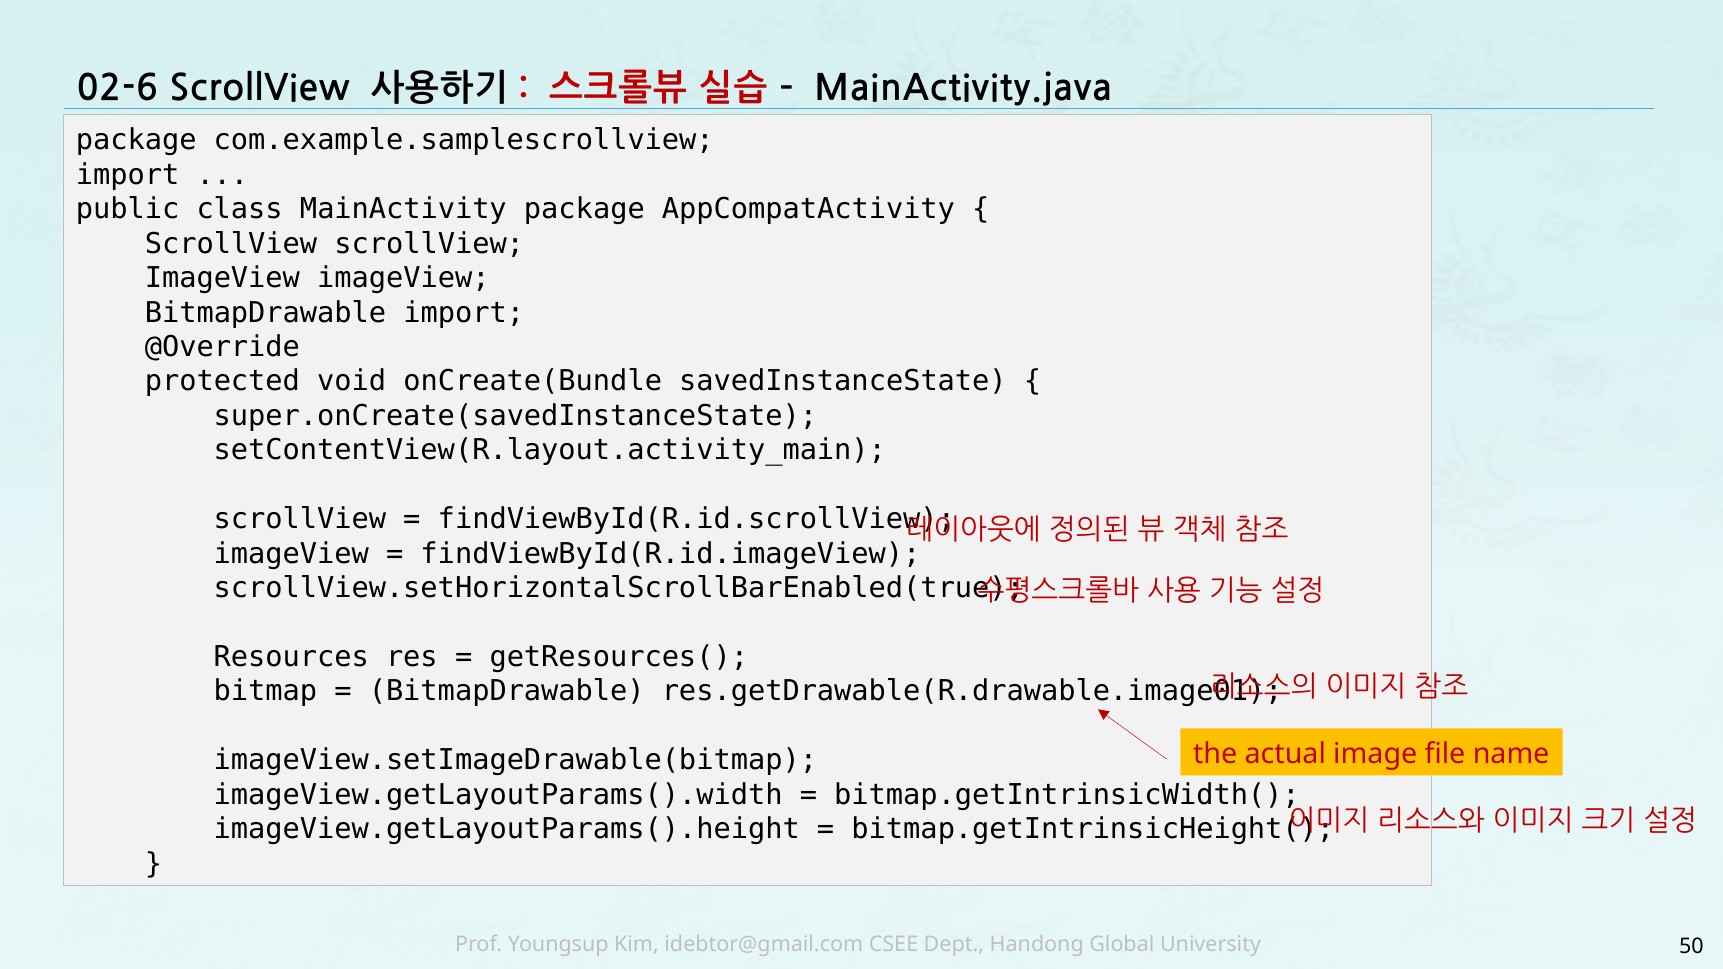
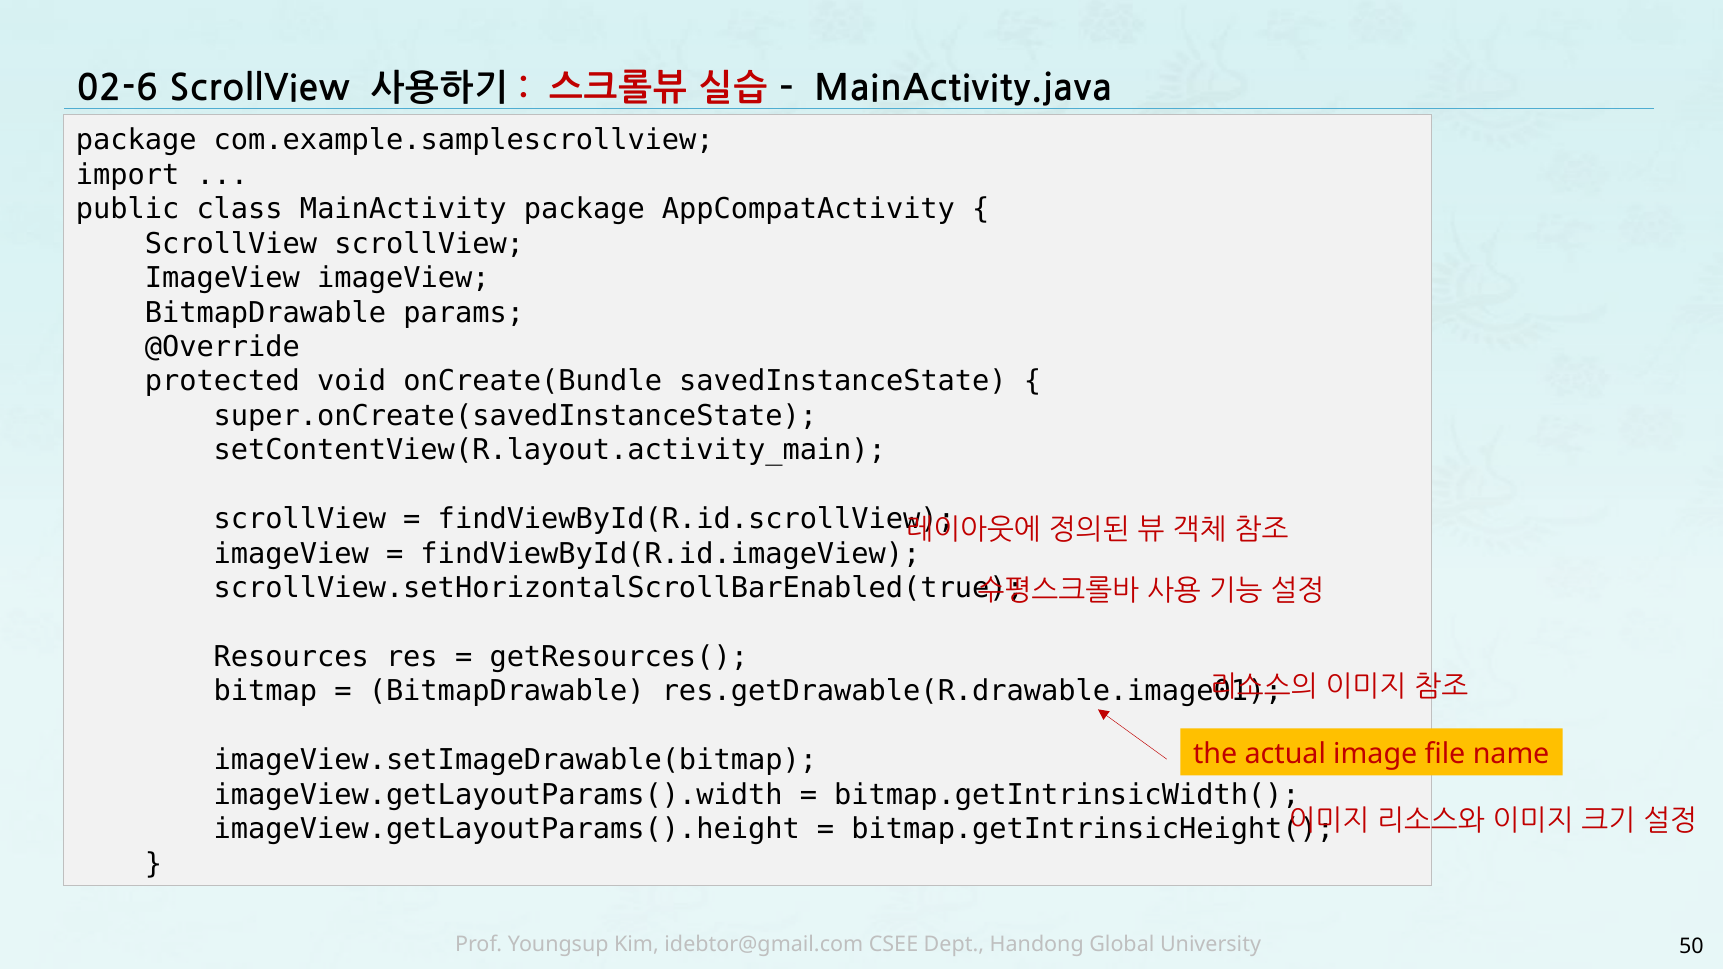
BitmapDrawable import: import -> params
